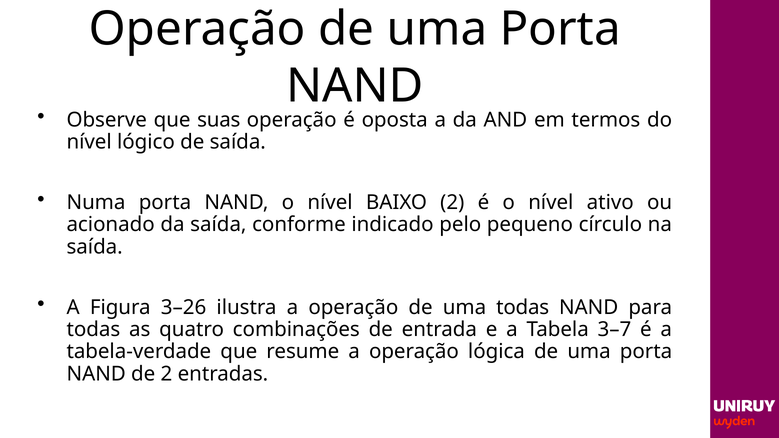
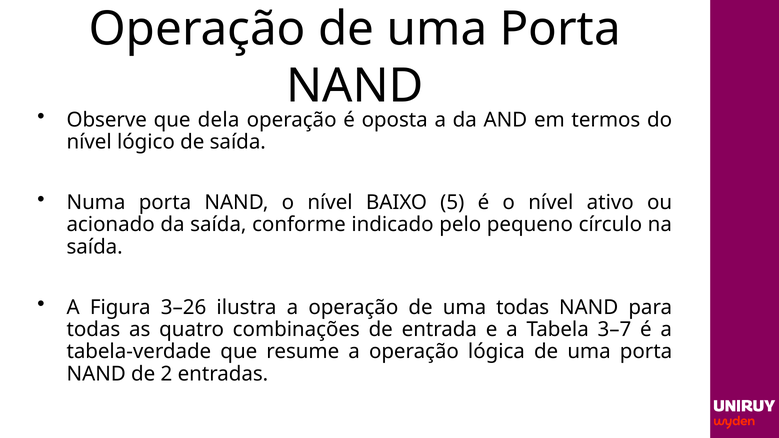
suas: suas -> dela
BAIXO 2: 2 -> 5
